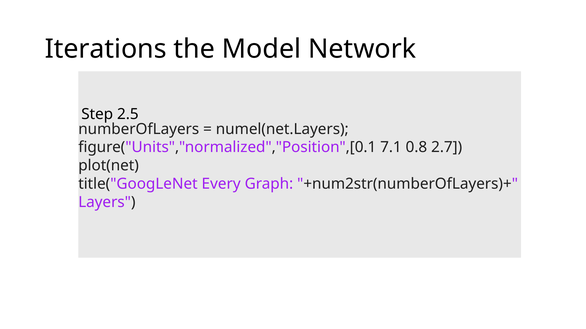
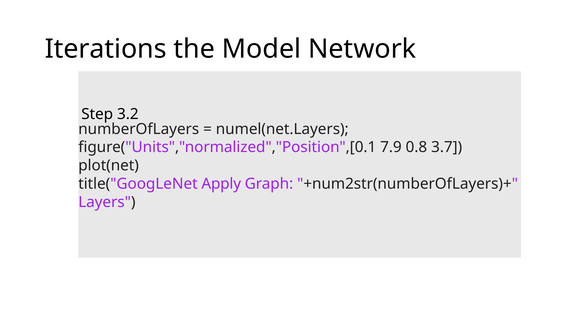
2.5: 2.5 -> 3.2
7.1: 7.1 -> 7.9
2.7: 2.7 -> 3.7
Every: Every -> Apply
